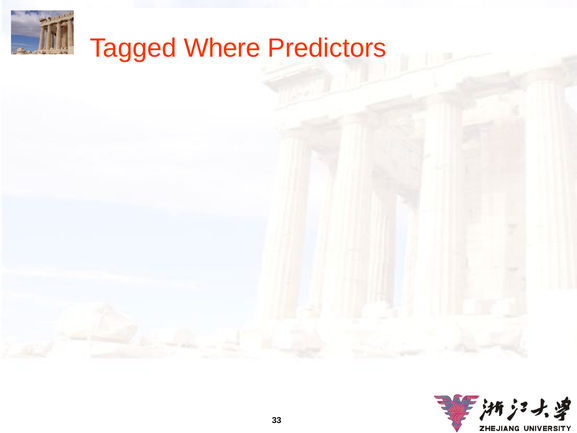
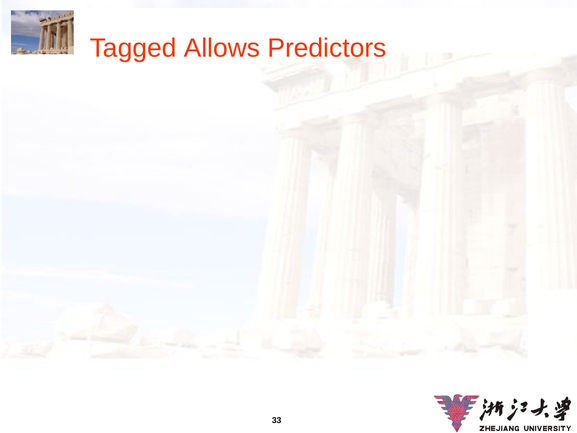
Where: Where -> Allows
